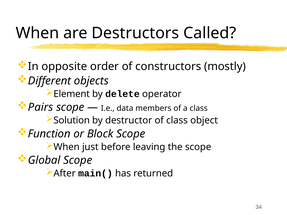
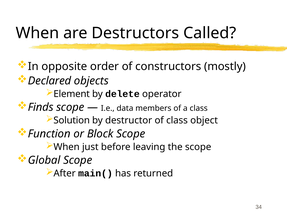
Different: Different -> Declared
Pairs: Pairs -> Finds
